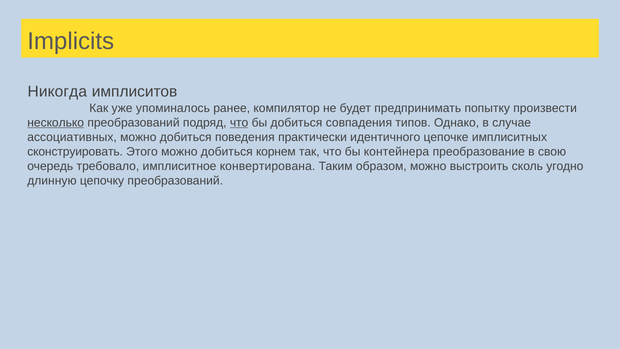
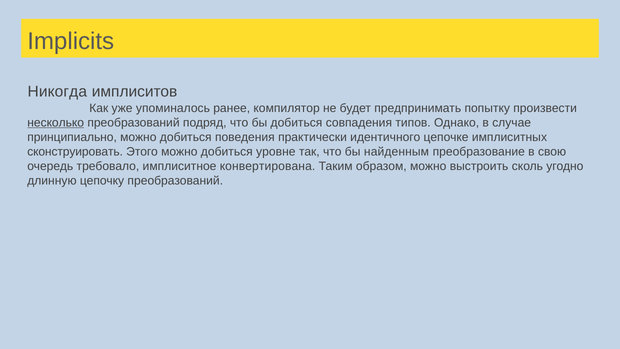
что at (239, 123) underline: present -> none
ассоциативных: ассоциативных -> принципиально
корнем: корнем -> уровне
контейнера: контейнера -> найденным
